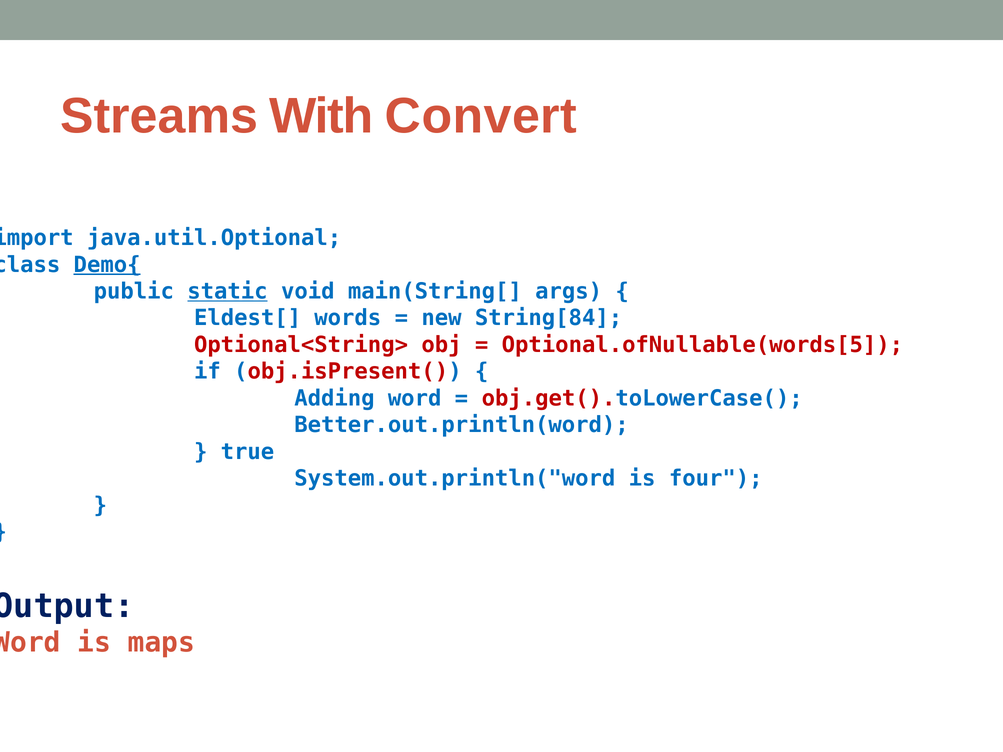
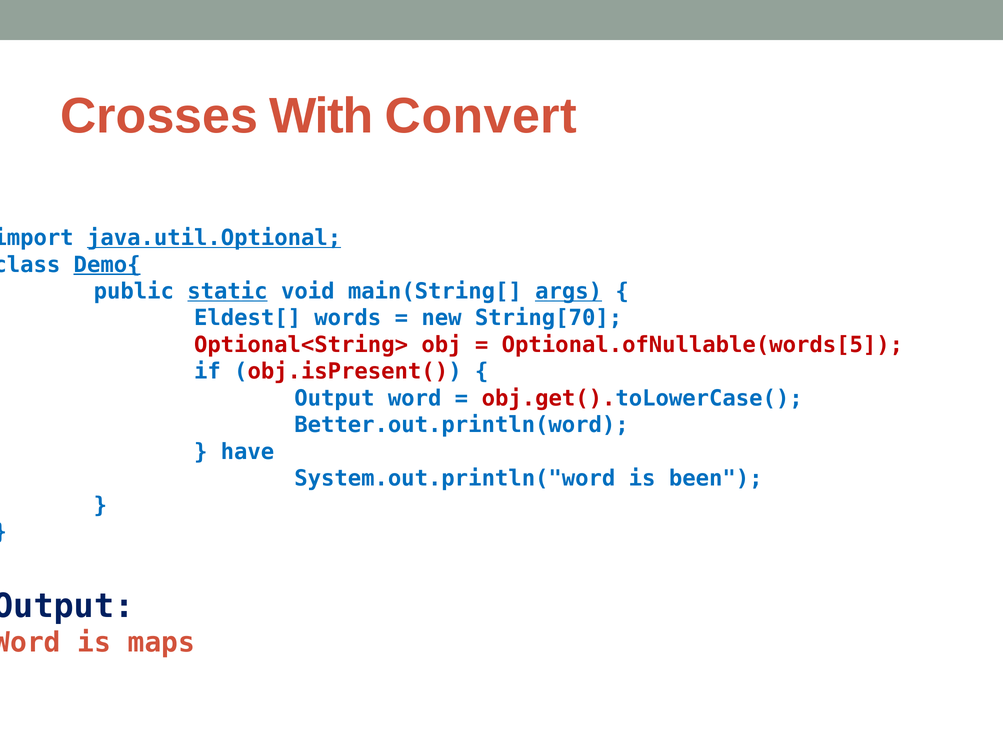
Streams: Streams -> Crosses
java.util.Optional underline: none -> present
args underline: none -> present
String[84: String[84 -> String[70
Adding at (334, 398): Adding -> Output
true: true -> have
four: four -> been
